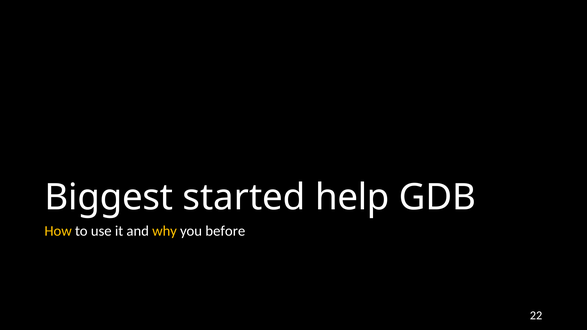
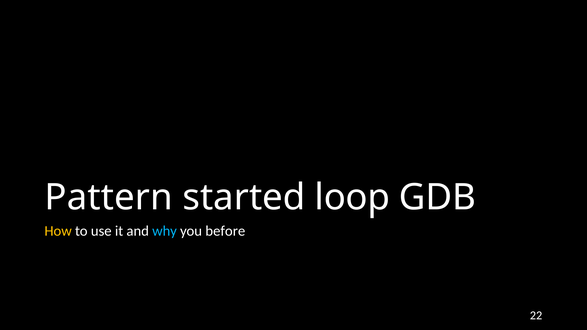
Biggest: Biggest -> Pattern
help: help -> loop
why colour: yellow -> light blue
